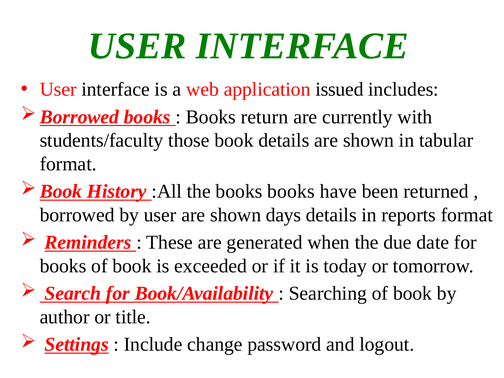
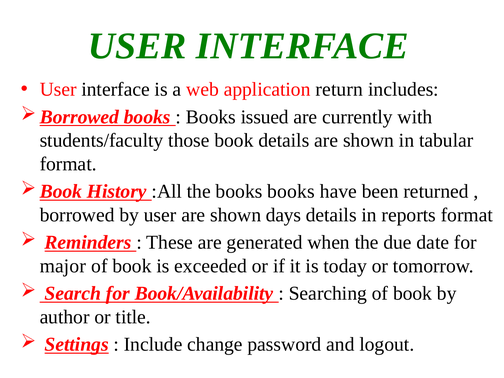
issued: issued -> return
return: return -> issued
books at (63, 266): books -> major
